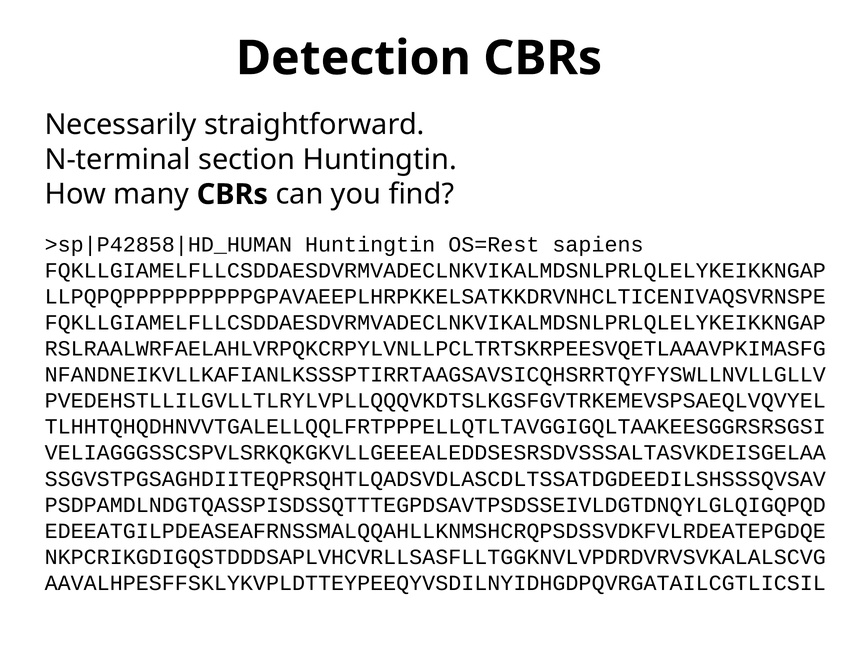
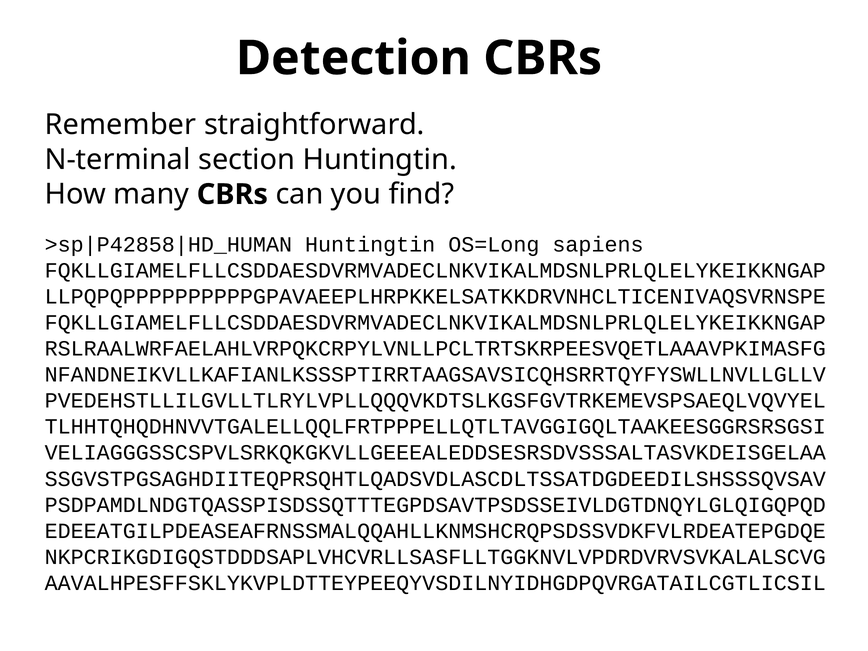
Necessarily: Necessarily -> Remember
OS=Rest: OS=Rest -> OS=Long
